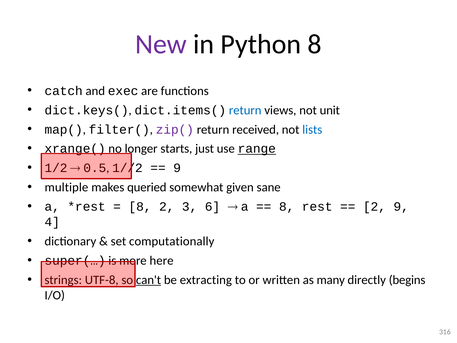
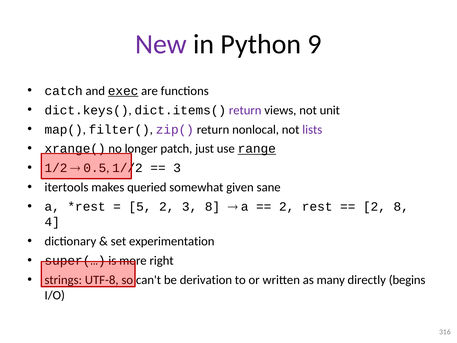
Python 8: 8 -> 9
exec underline: none -> present
return at (245, 110) colour: blue -> purple
received: received -> nonlocal
lists colour: blue -> purple
starts: starts -> patch
9 at (177, 168): 9 -> 3
multiple: multiple -> itertools
8 at (140, 207): 8 -> 5
3 6: 6 -> 8
8 at (287, 207): 8 -> 2
2 9: 9 -> 8
computationally: computationally -> experimentation
here: here -> right
can't underline: present -> none
extracting: extracting -> derivation
